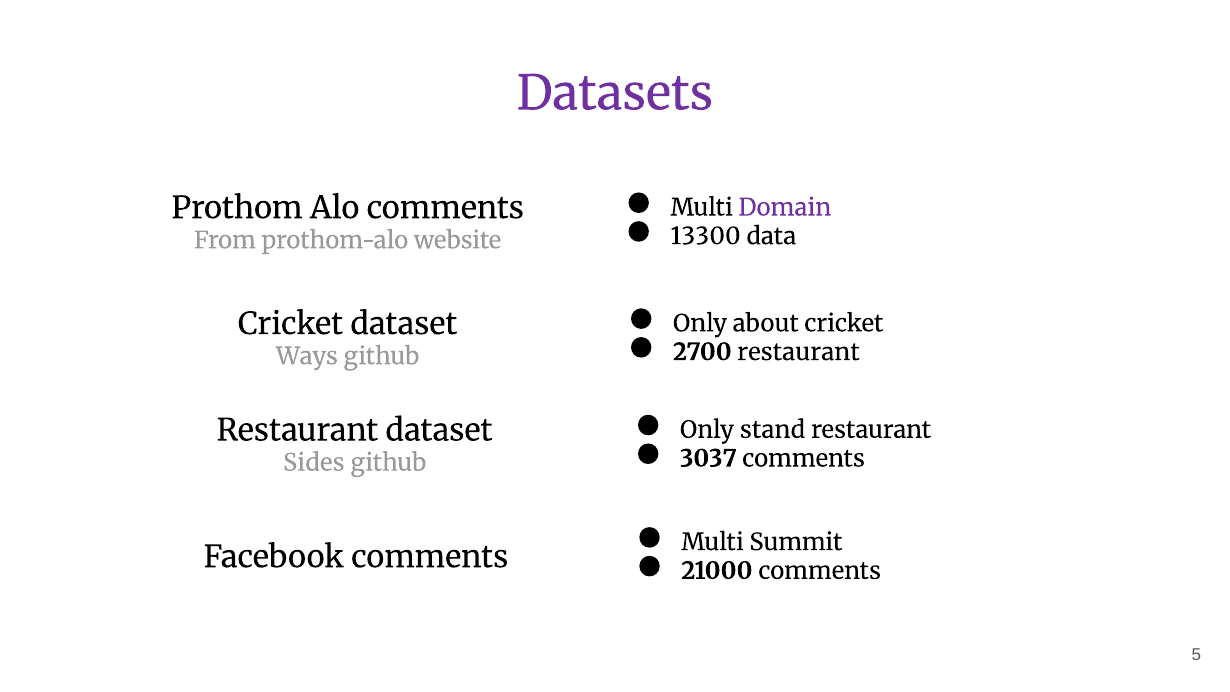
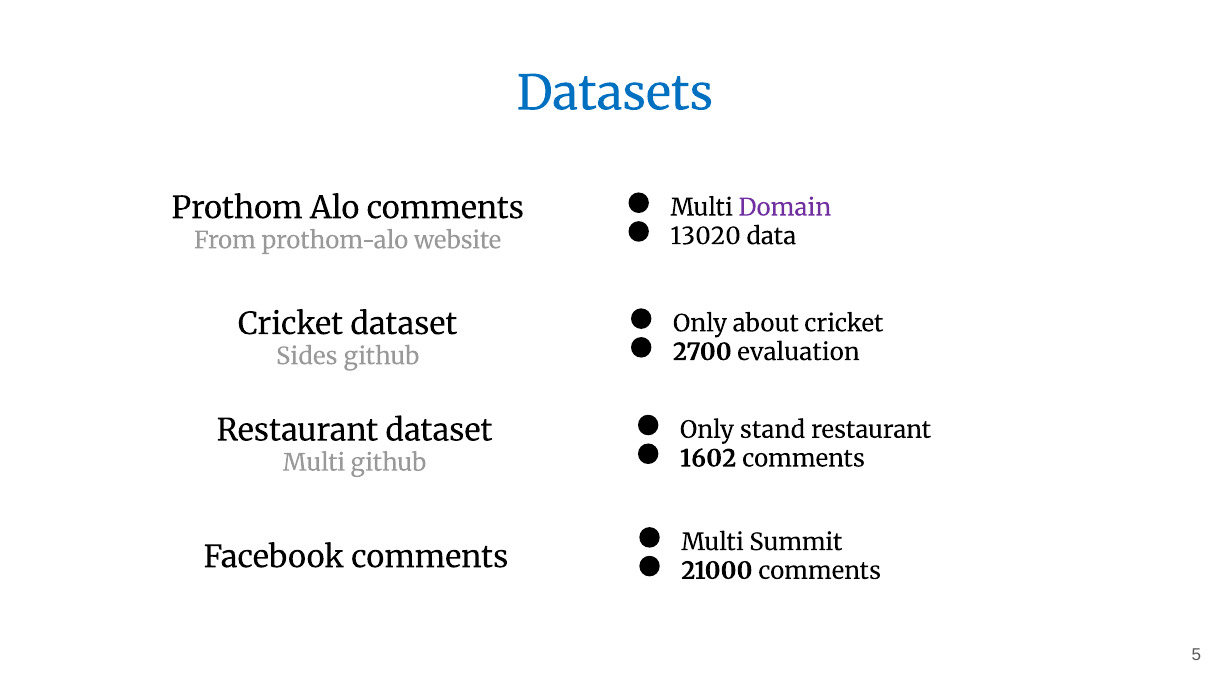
Datasets colour: purple -> blue
13300: 13300 -> 13020
2700 restaurant: restaurant -> evaluation
Ways: Ways -> Sides
3037: 3037 -> 1602
Sides at (314, 463): Sides -> Multi
